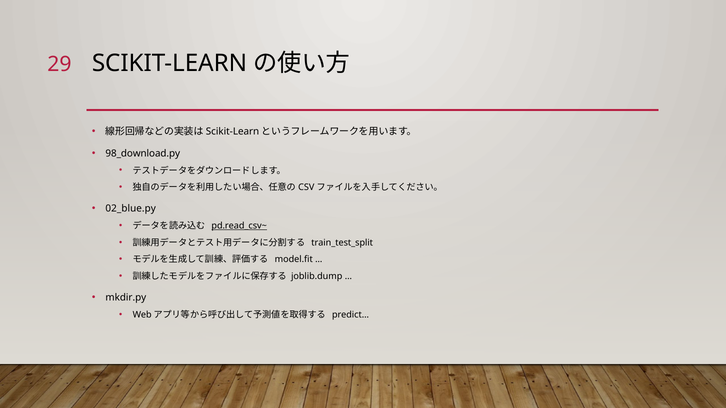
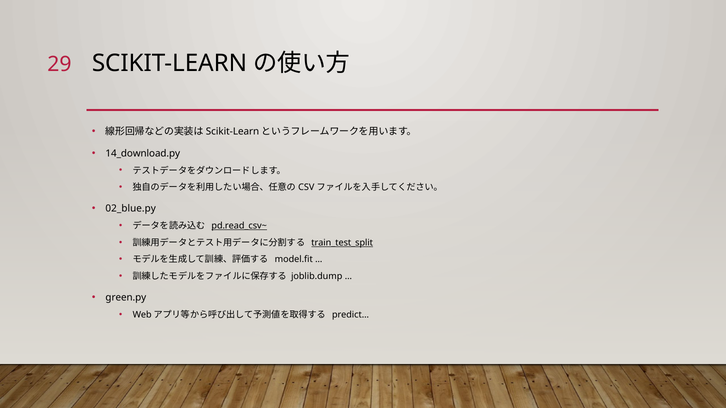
98_download.py: 98_download.py -> 14_download.py
train_test_split underline: none -> present
mkdir.py: mkdir.py -> green.py
